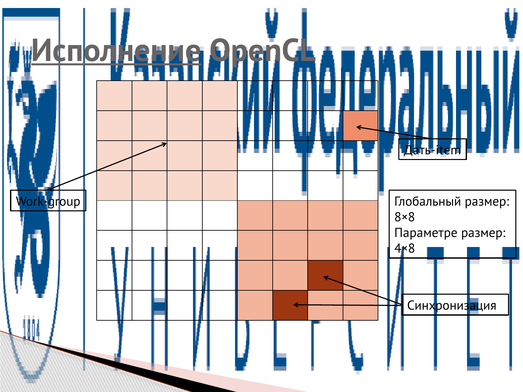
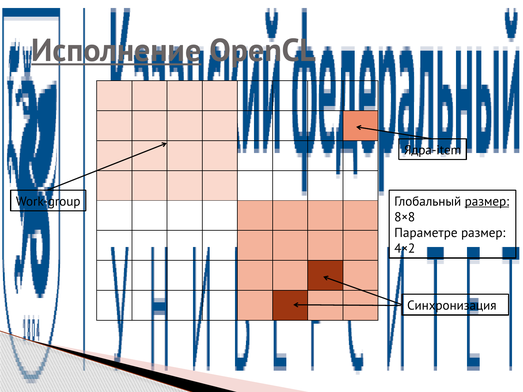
Дать-item: Дать-item -> Ядра-item
размер at (487, 202) underline: none -> present
4×8: 4×8 -> 4×2
